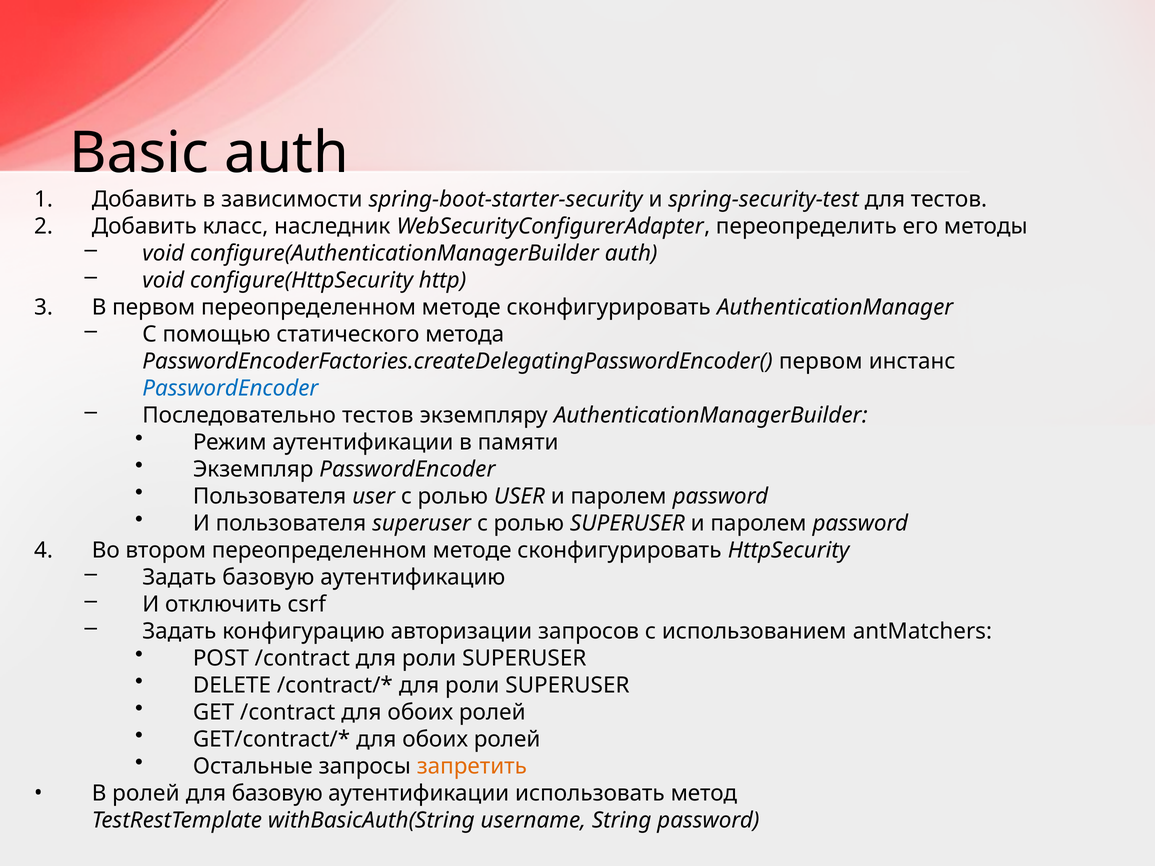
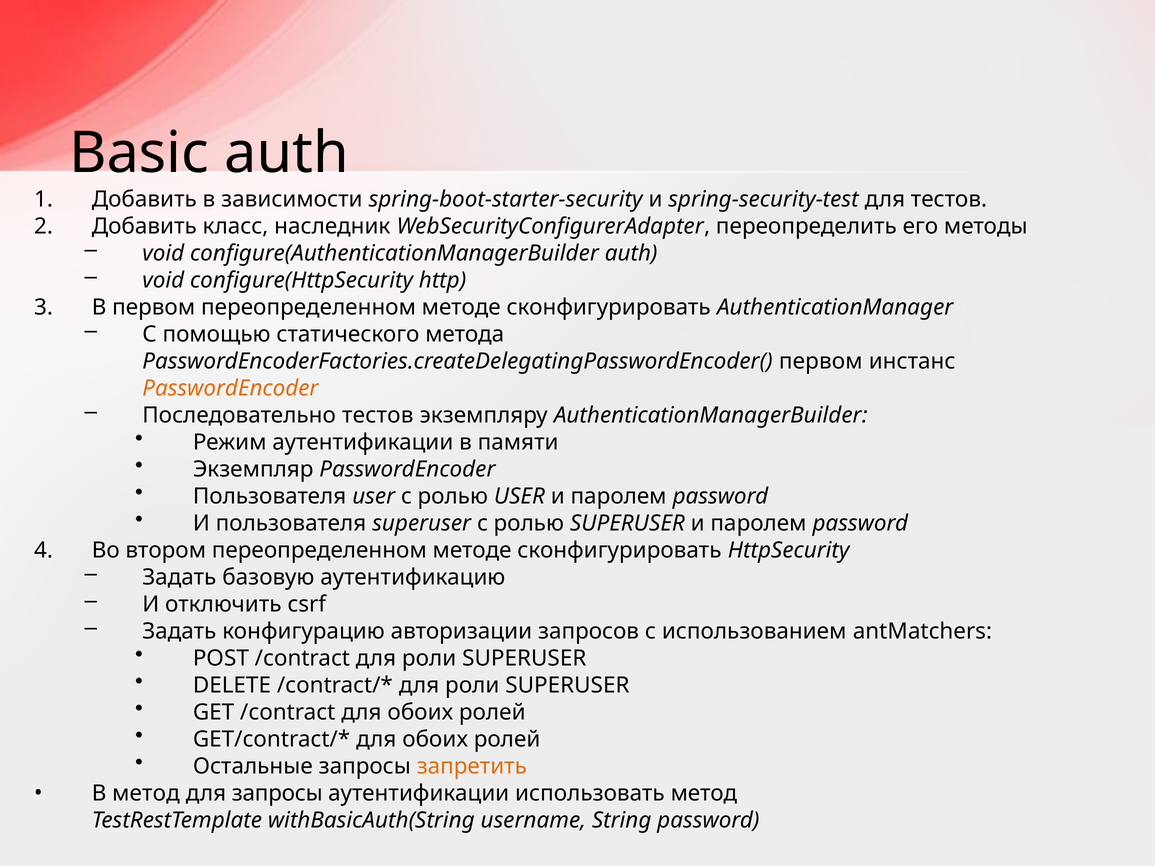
PasswordEncoder at (230, 388) colour: blue -> orange
В ролей: ролей -> метод
для базовую: базовую -> запросы
